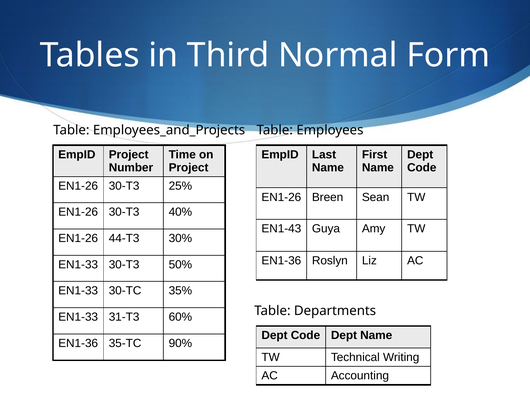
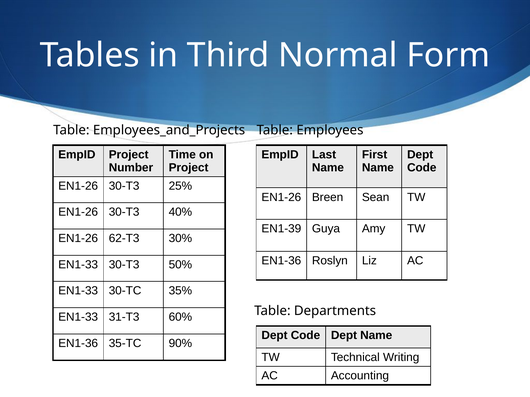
EN1-43: EN1-43 -> EN1-39
44-T3: 44-T3 -> 62-T3
